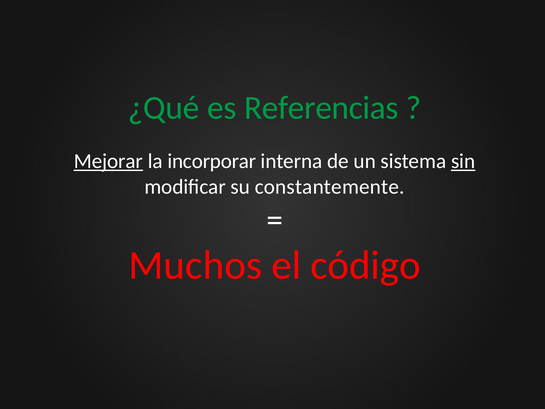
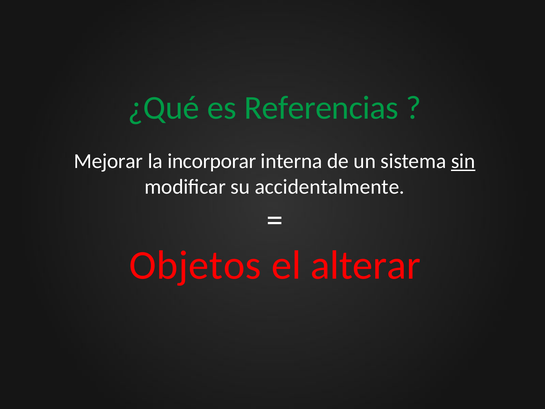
Mejorar underline: present -> none
constantemente: constantemente -> accidentalmente
Muchos: Muchos -> Objetos
código: código -> alterar
